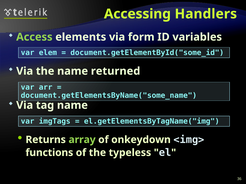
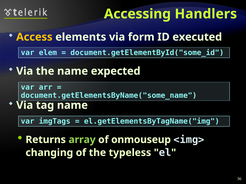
Access colour: light green -> yellow
variables: variables -> executed
returned: returned -> expected
onkeydown: onkeydown -> onmouseup
functions: functions -> changing
